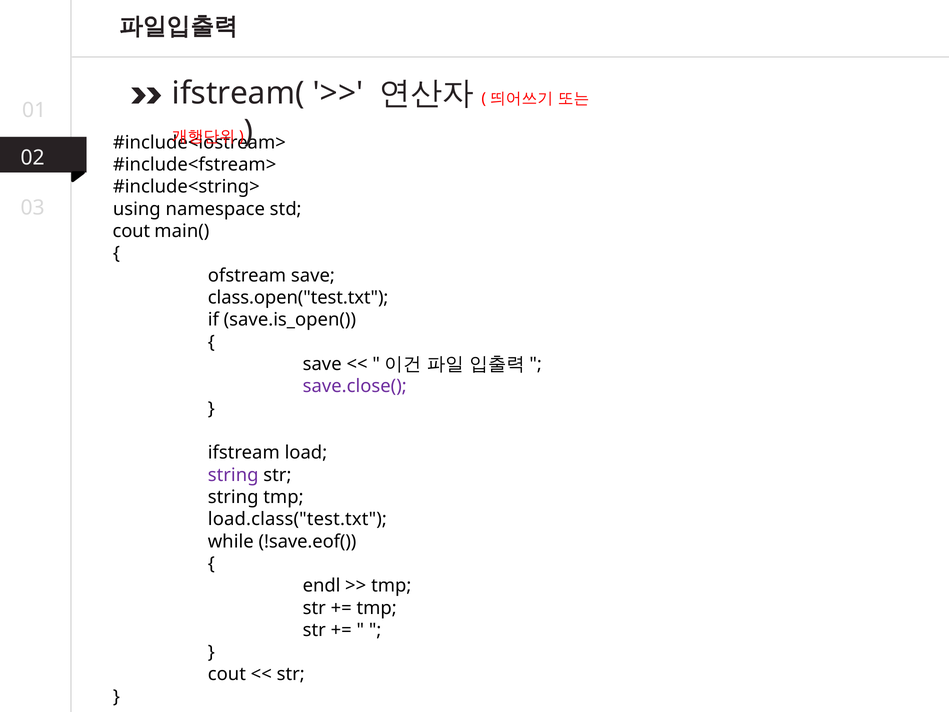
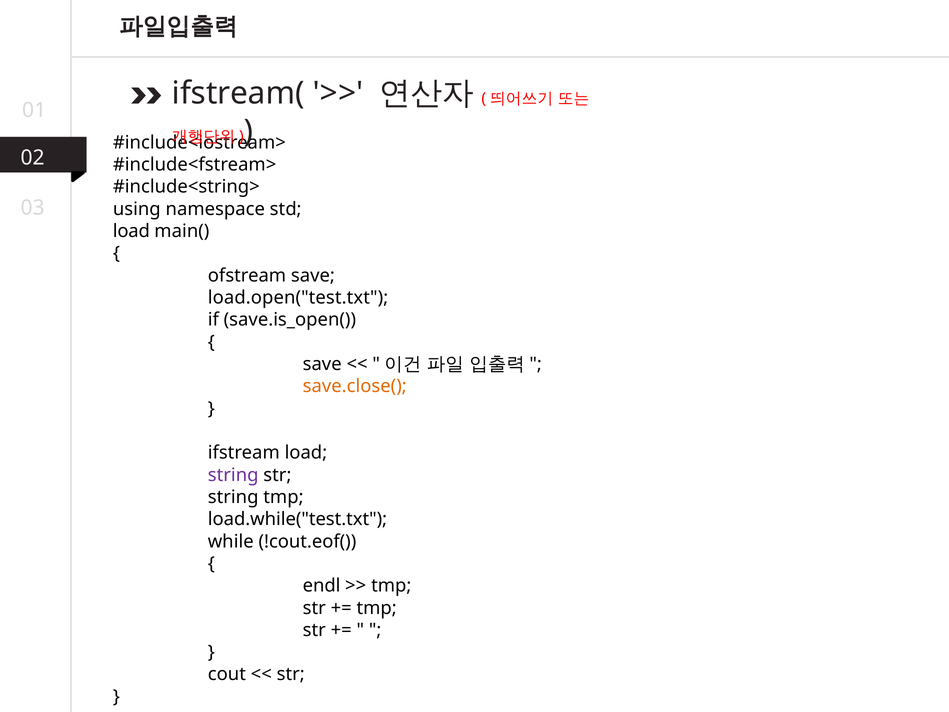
cout at (131, 231): cout -> load
class.open("test.txt: class.open("test.txt -> load.open("test.txt
save.close( colour: purple -> orange
load.class("test.txt: load.class("test.txt -> load.while("test.txt
!save.eof(: !save.eof( -> !cout.eof(
